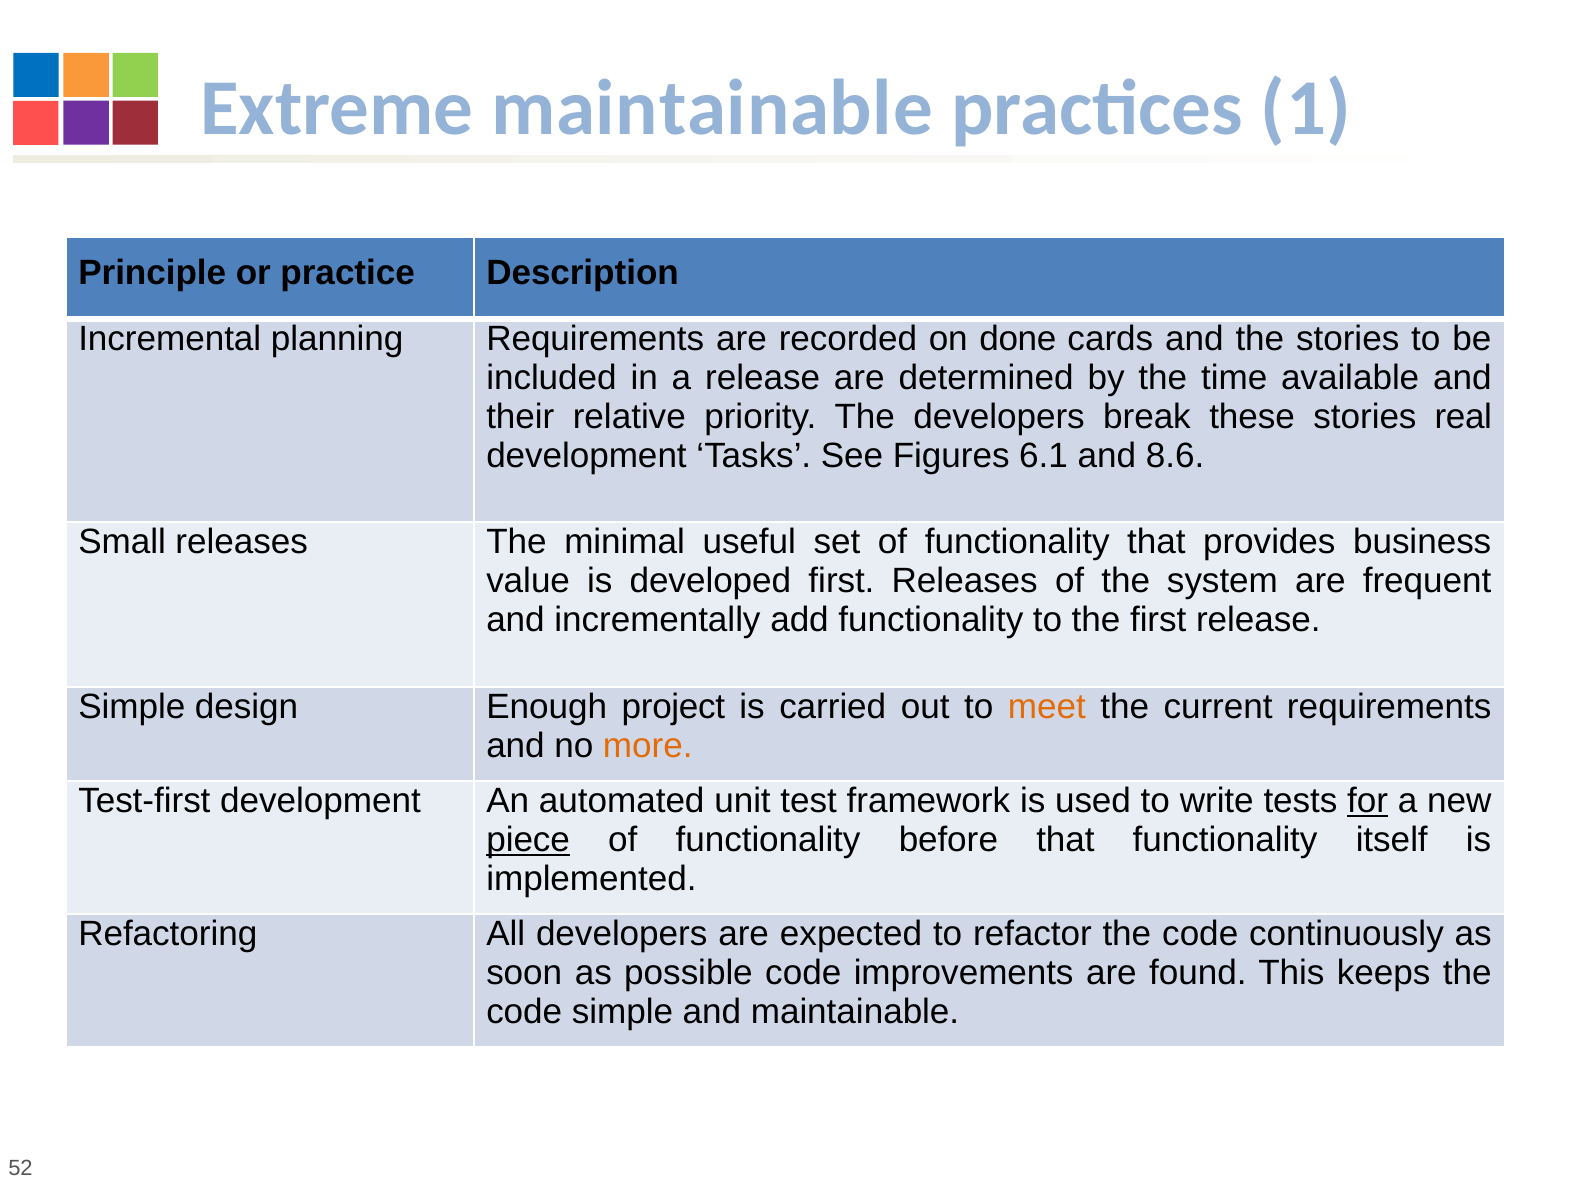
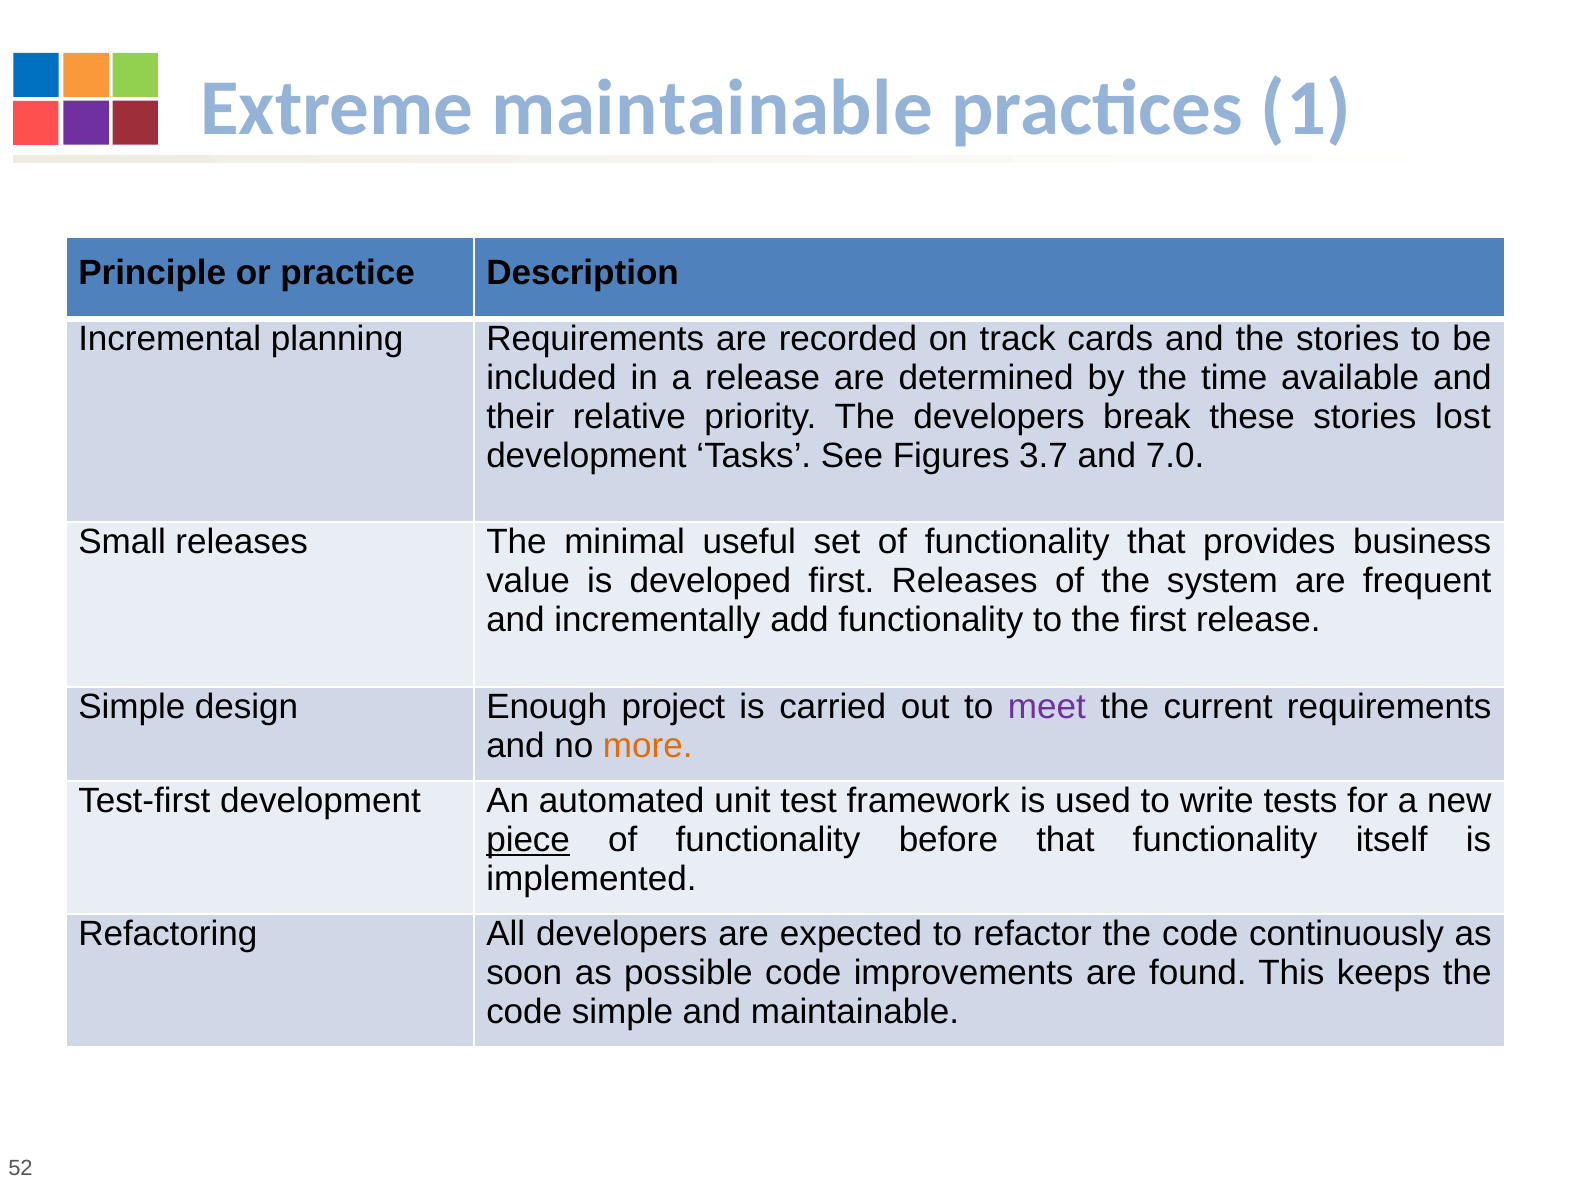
done: done -> track
real: real -> lost
6.1: 6.1 -> 3.7
8.6: 8.6 -> 7.0
meet colour: orange -> purple
for underline: present -> none
